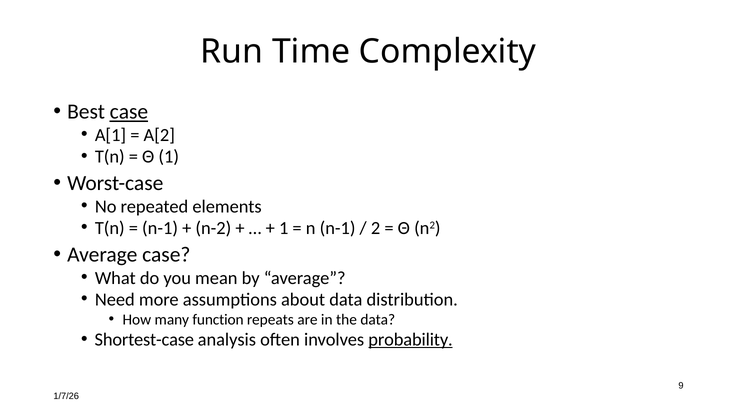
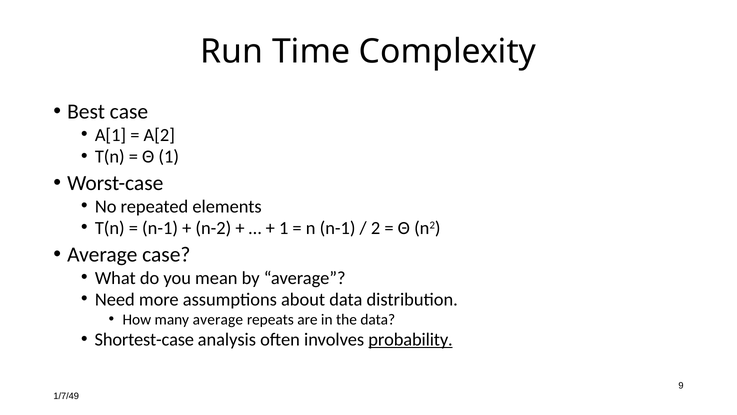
case at (129, 112) underline: present -> none
many function: function -> average
1/7/26: 1/7/26 -> 1/7/49
